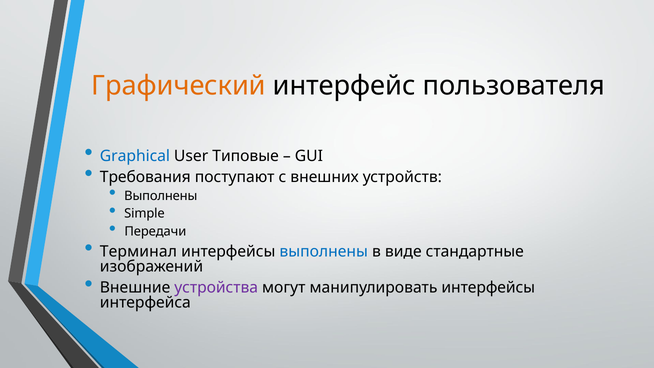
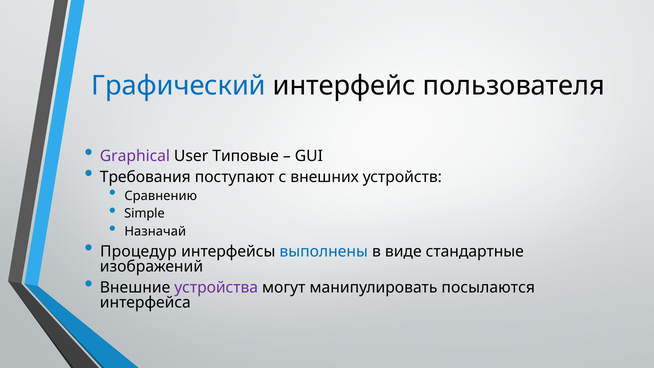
Графический colour: orange -> blue
Graphical colour: blue -> purple
Выполнены at (161, 196): Выполнены -> Сравнению
Передачи: Передачи -> Назначай
Терминал: Терминал -> Процедур
манипулировать интерфейсы: интерфейсы -> посылаются
